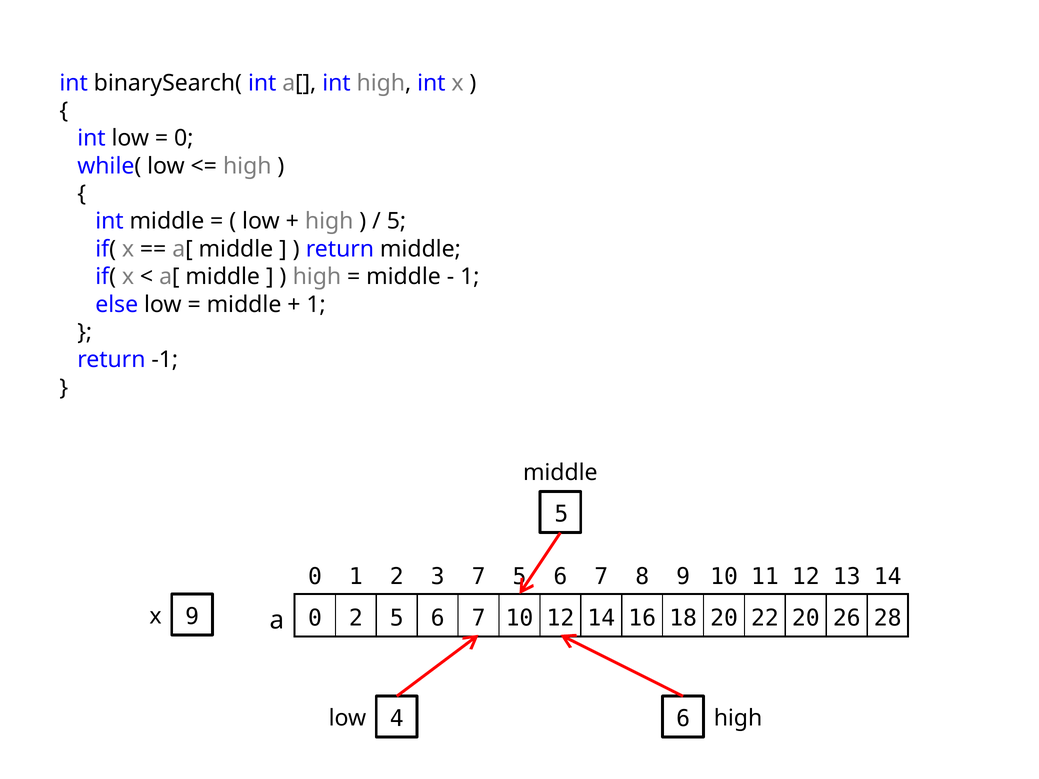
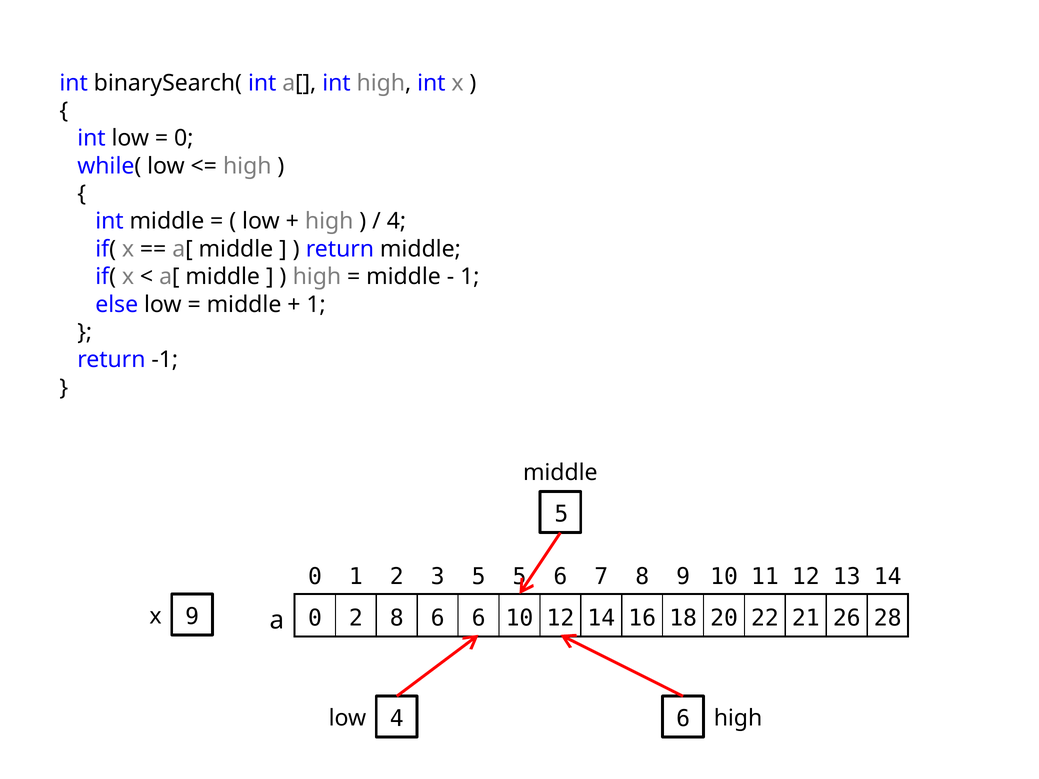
5 at (396, 221): 5 -> 4
3 7: 7 -> 5
2 5: 5 -> 8
7 at (479, 618): 7 -> 6
22 20: 20 -> 21
